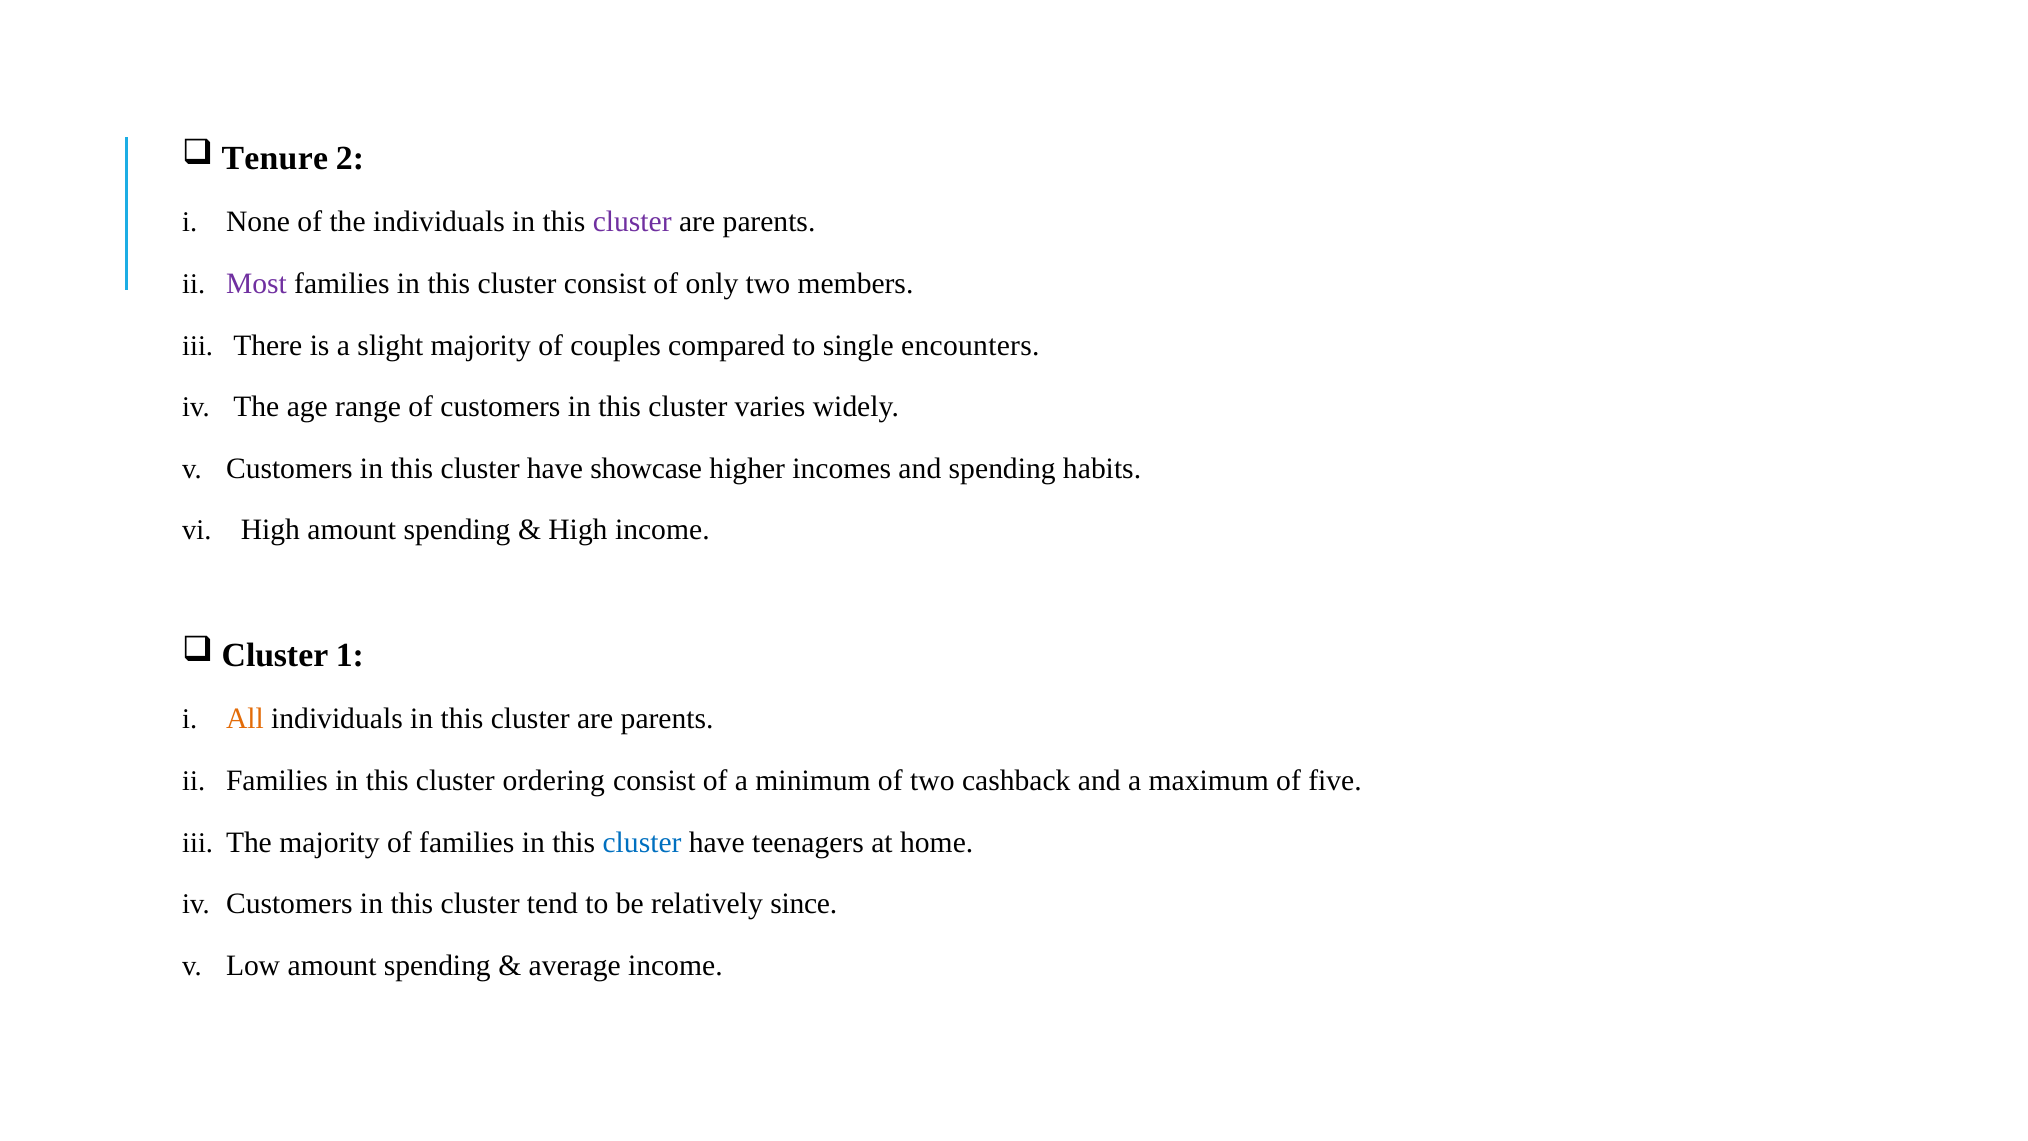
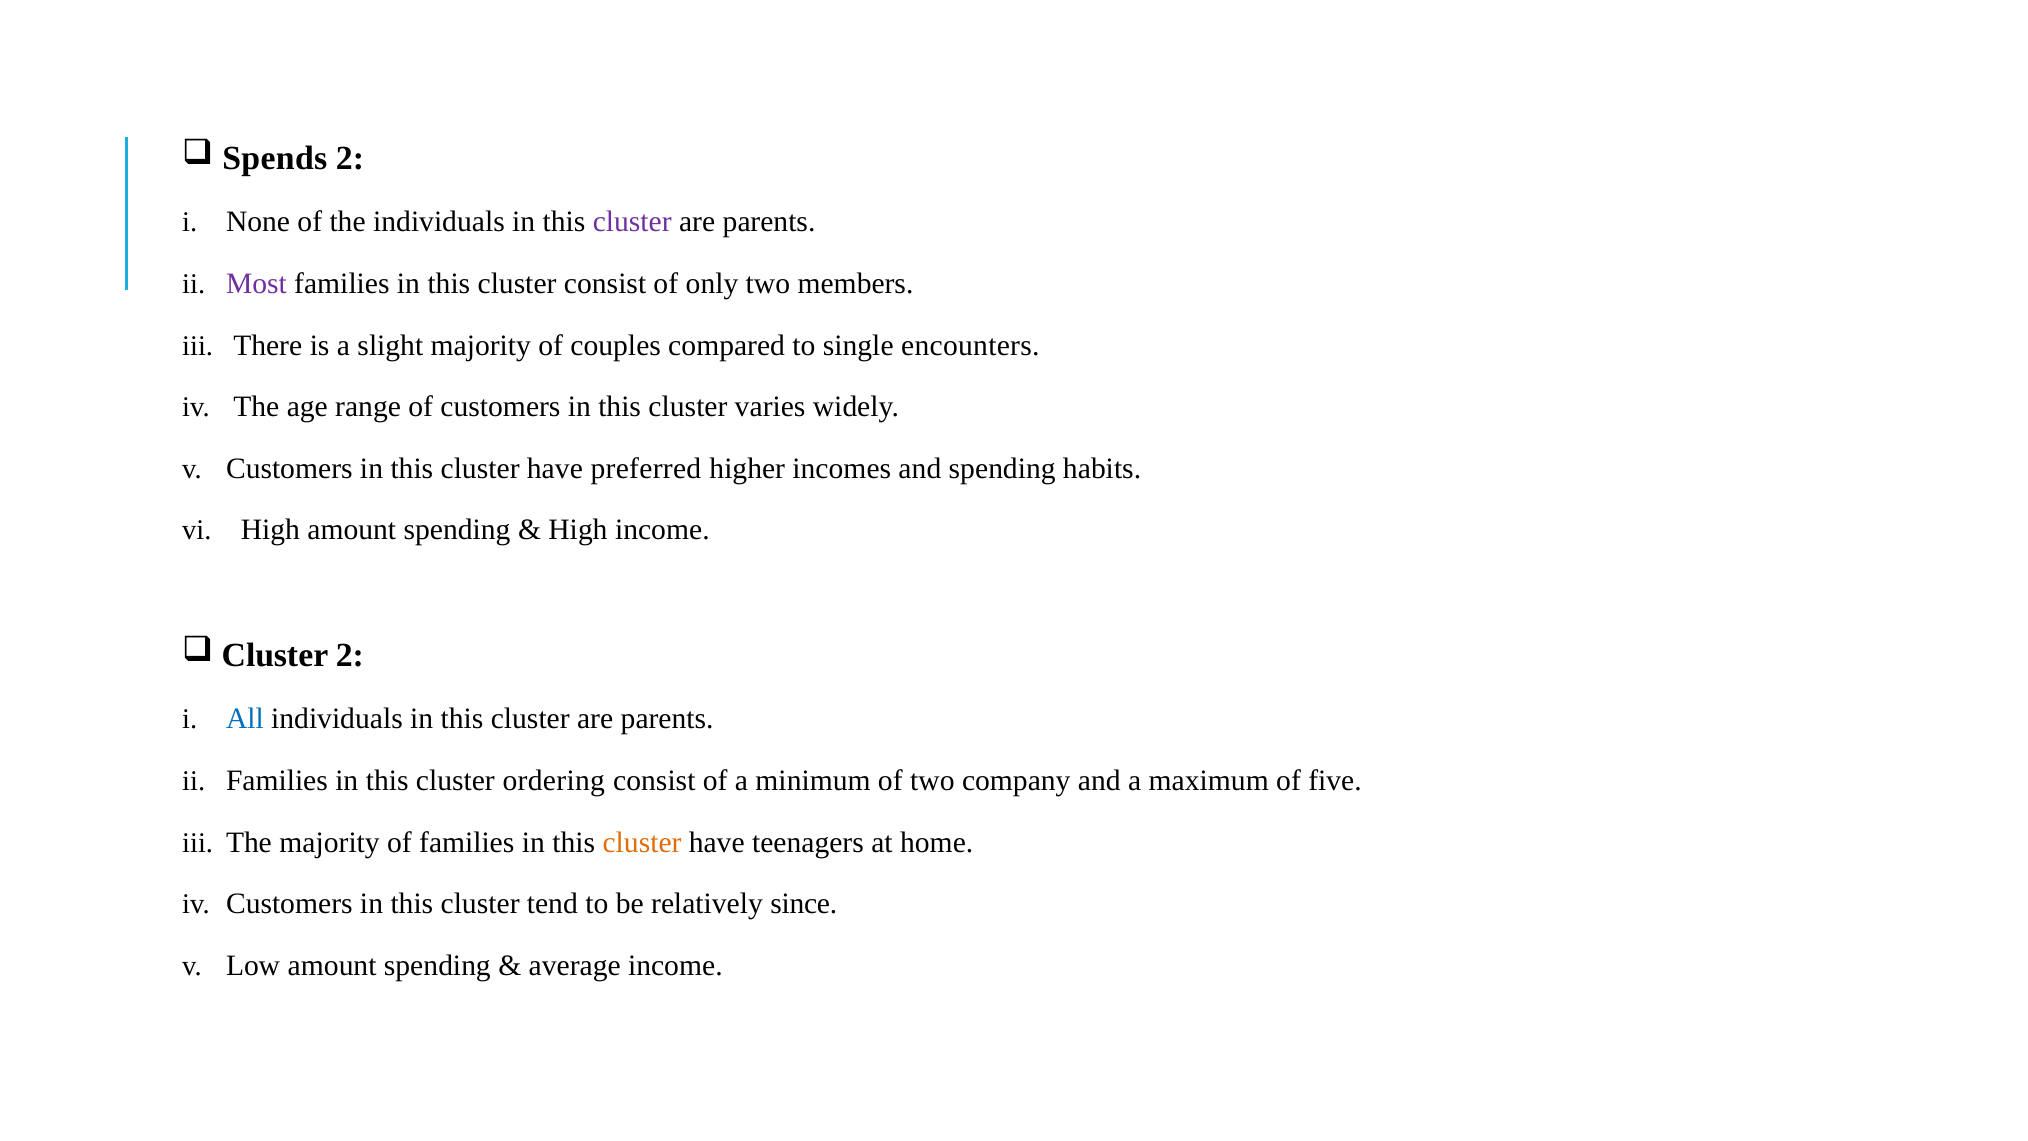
Tenure: Tenure -> Spends
showcase: showcase -> preferred
Cluster 1: 1 -> 2
All colour: orange -> blue
cashback: cashback -> company
cluster at (642, 842) colour: blue -> orange
